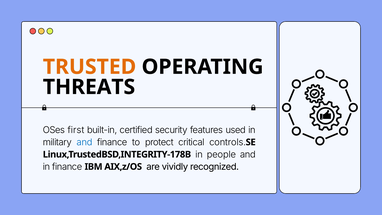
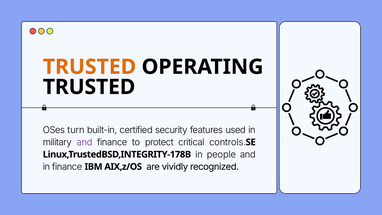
THREATS at (89, 87): THREATS -> TRUSTED
first: first -> turn
and at (85, 142) colour: blue -> purple
